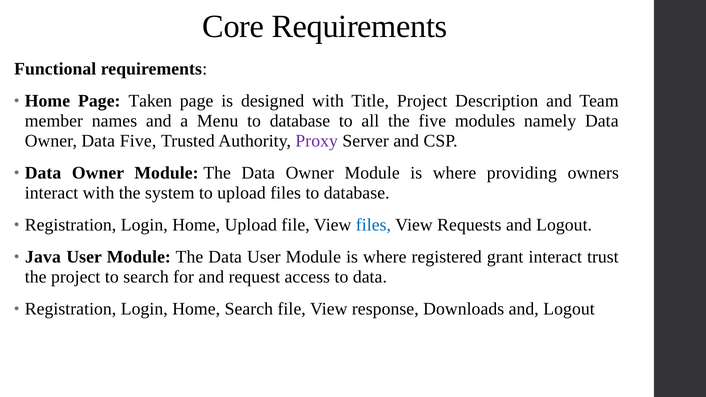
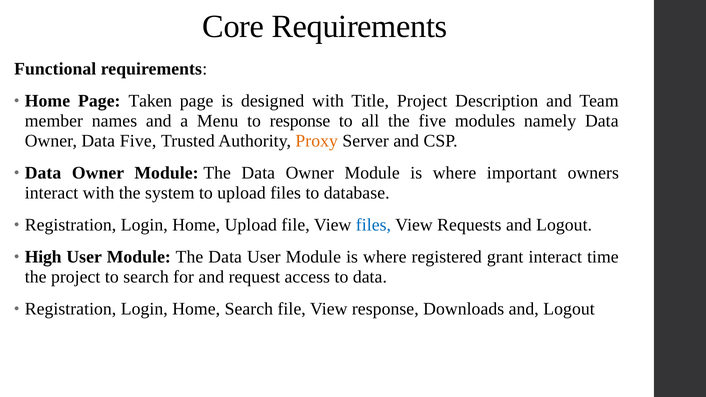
Menu to database: database -> response
Proxy colour: purple -> orange
providing: providing -> important
Java: Java -> High
trust: trust -> time
